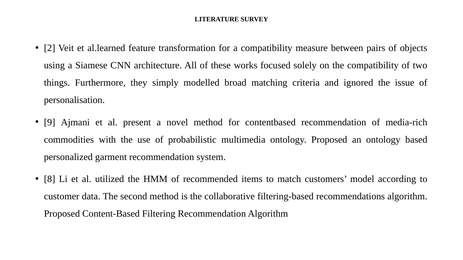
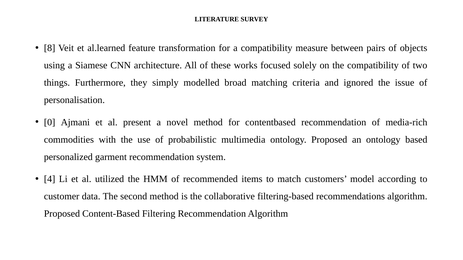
2: 2 -> 8
9: 9 -> 0
8: 8 -> 4
